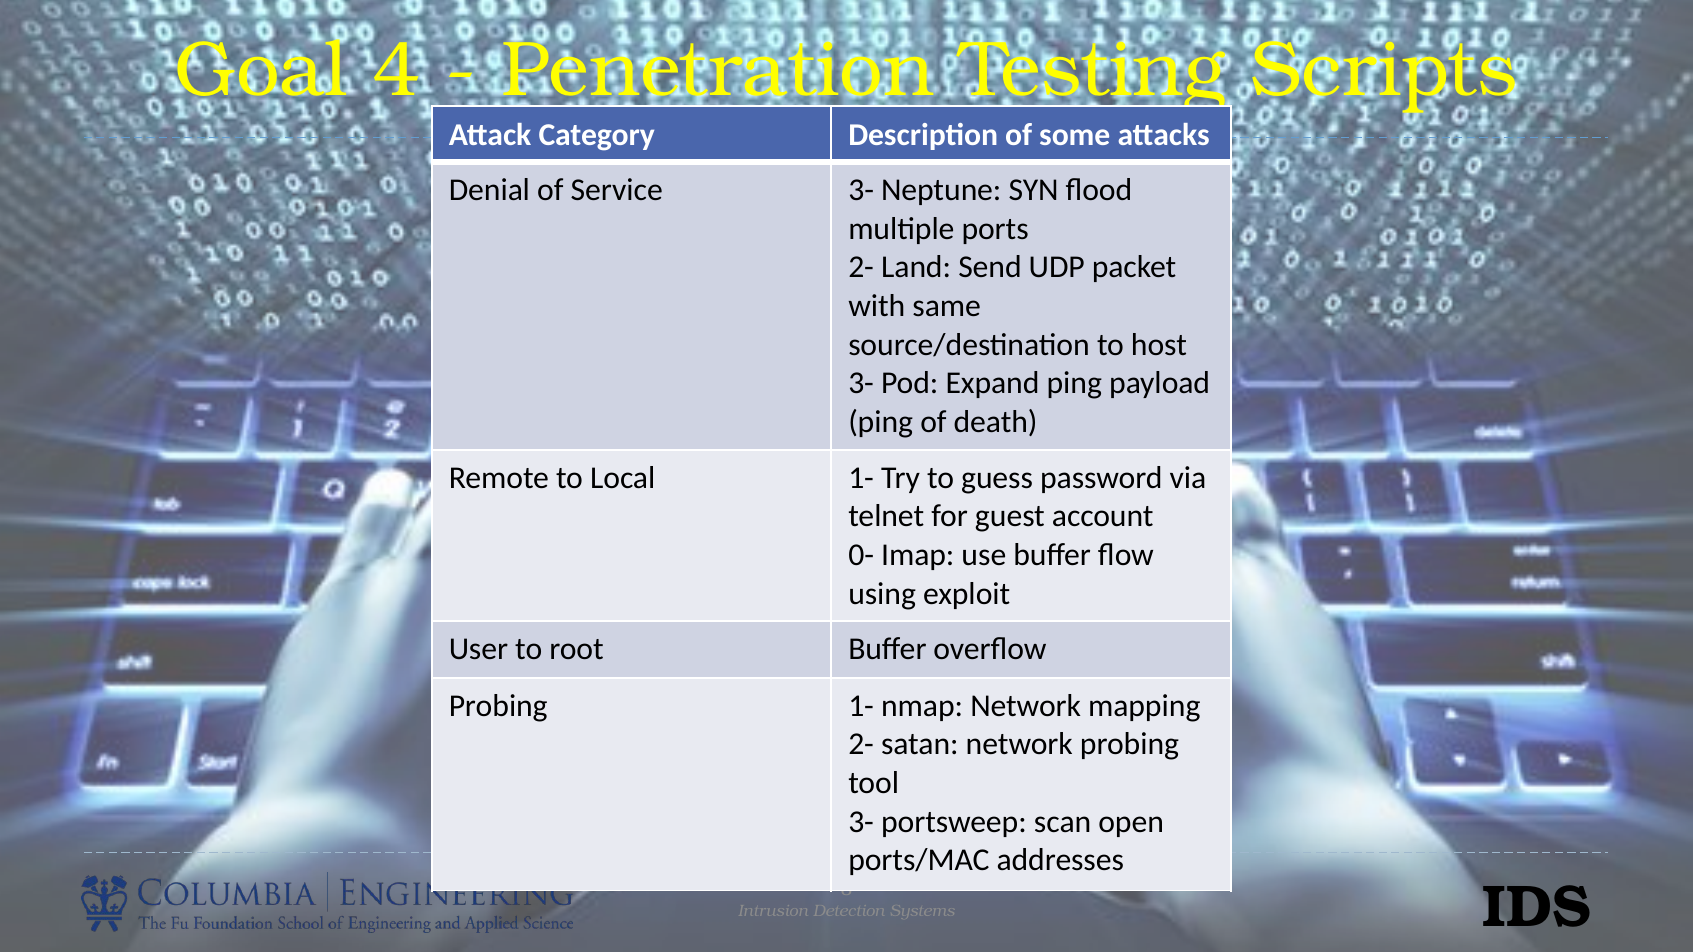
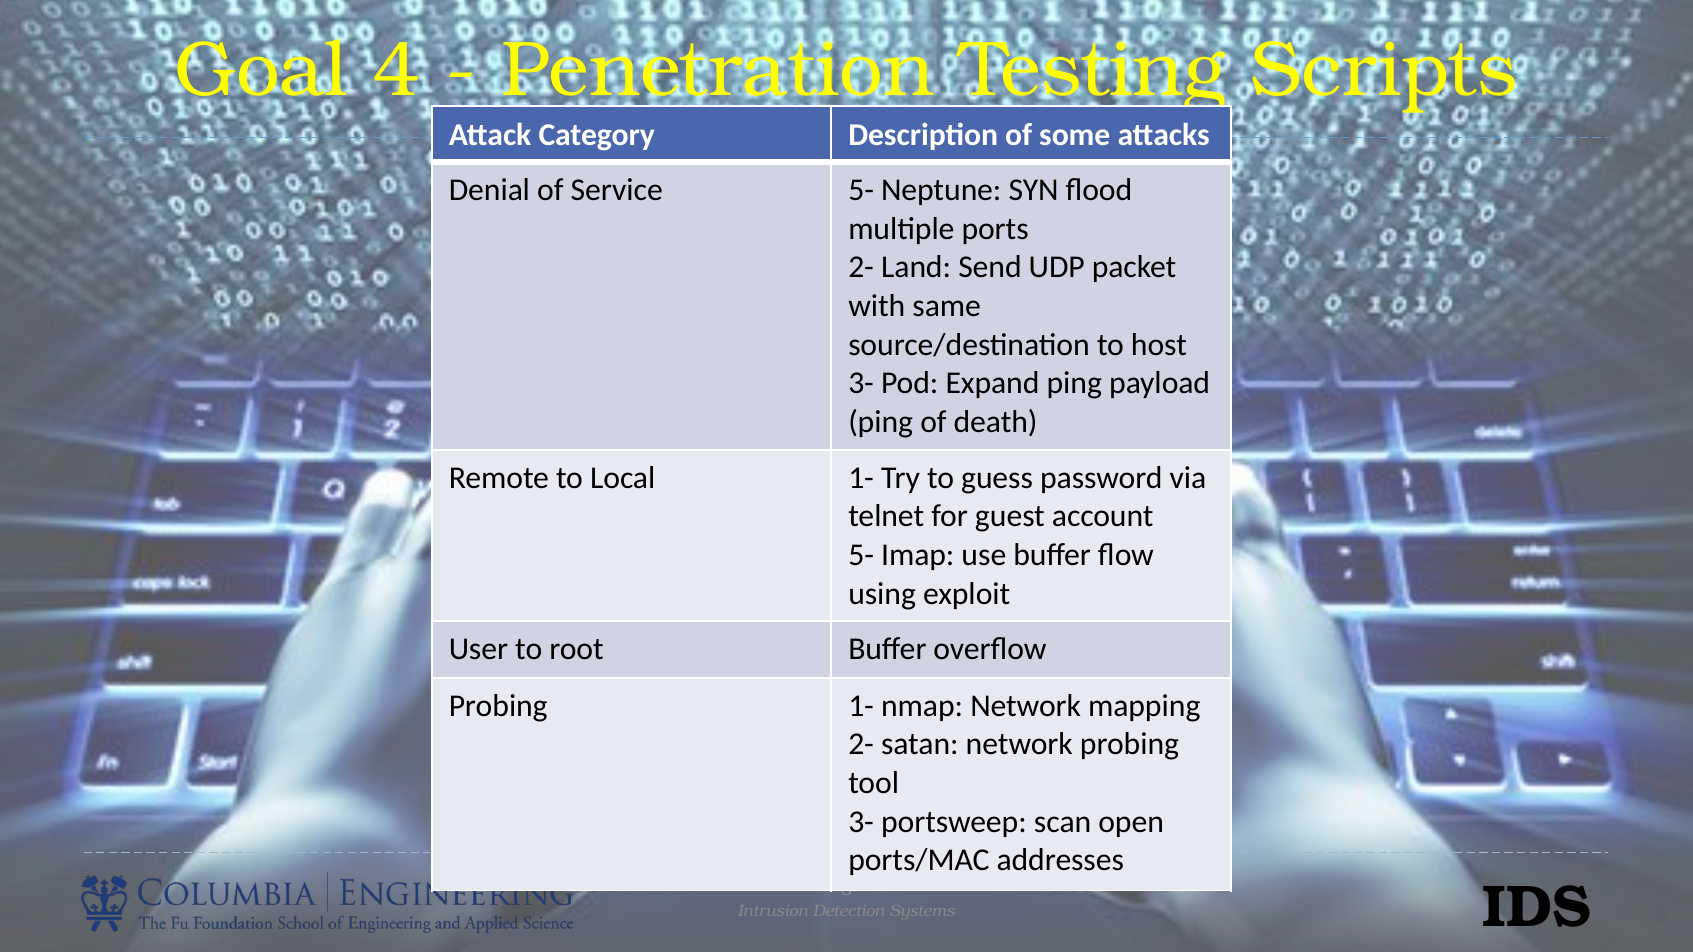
Service 3-: 3- -> 5-
0- at (861, 555): 0- -> 5-
